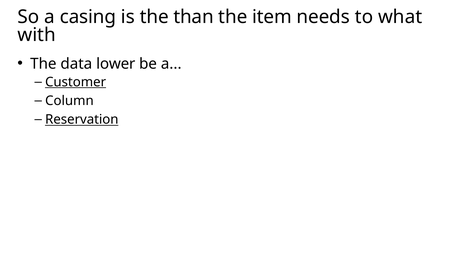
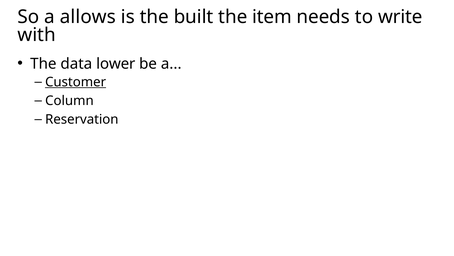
casing: casing -> allows
than: than -> built
what: what -> write
Reservation underline: present -> none
